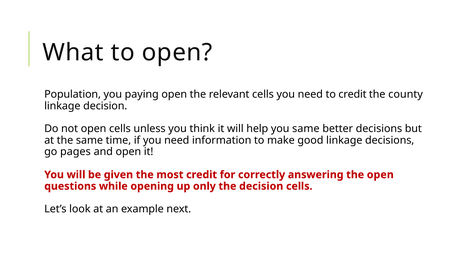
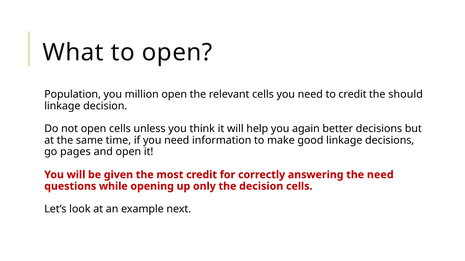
paying: paying -> million
county: county -> should
you same: same -> again
the open: open -> need
